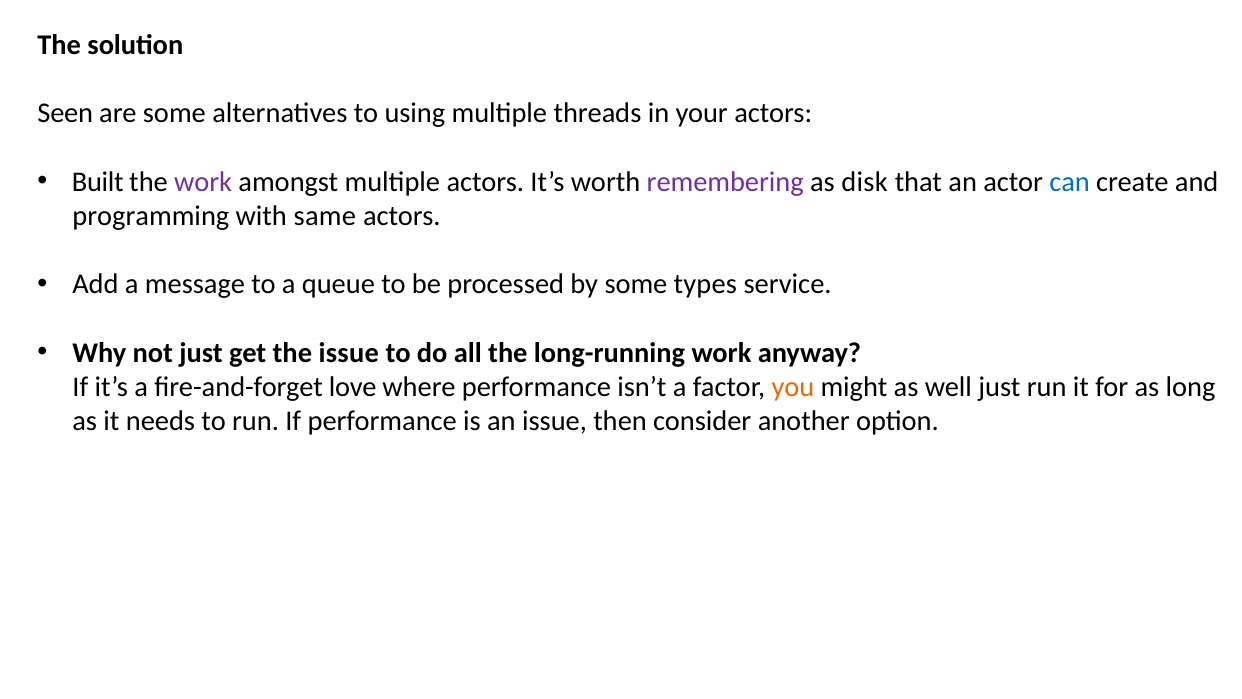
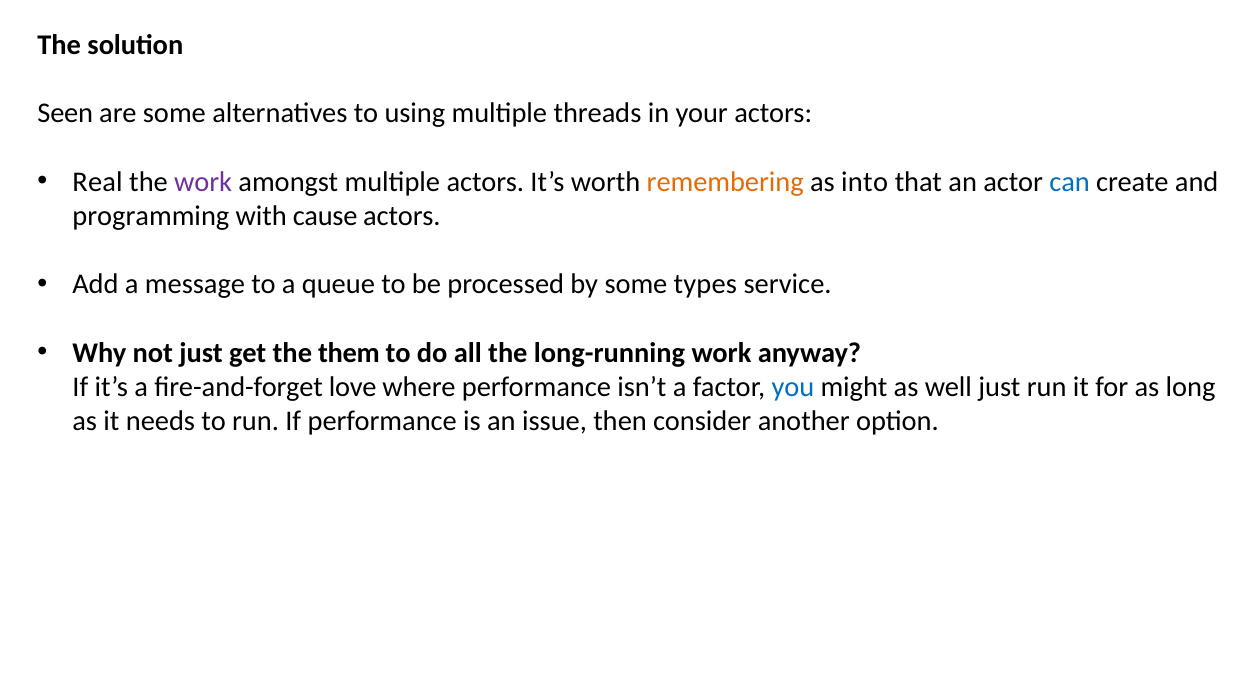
Built: Built -> Real
remembering colour: purple -> orange
disk: disk -> into
same: same -> cause
the issue: issue -> them
you colour: orange -> blue
